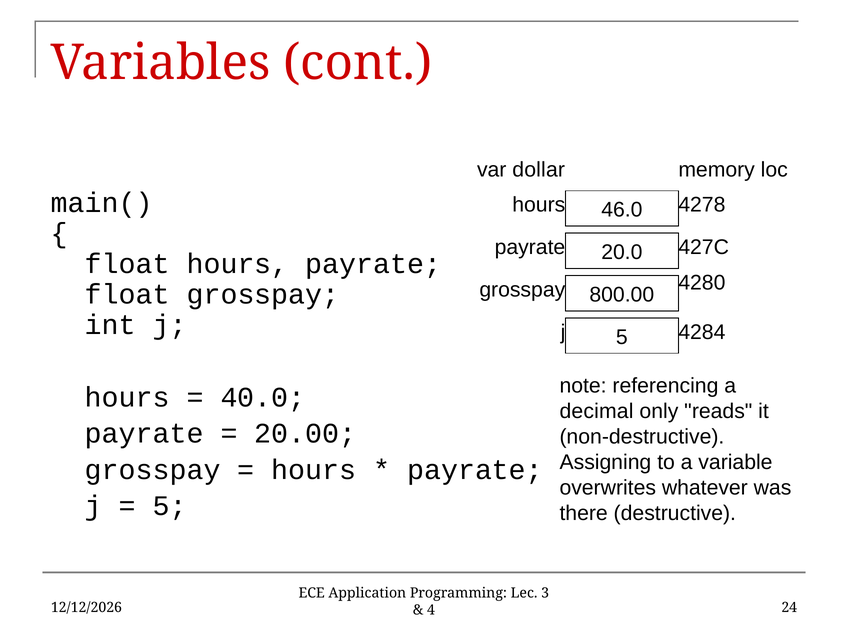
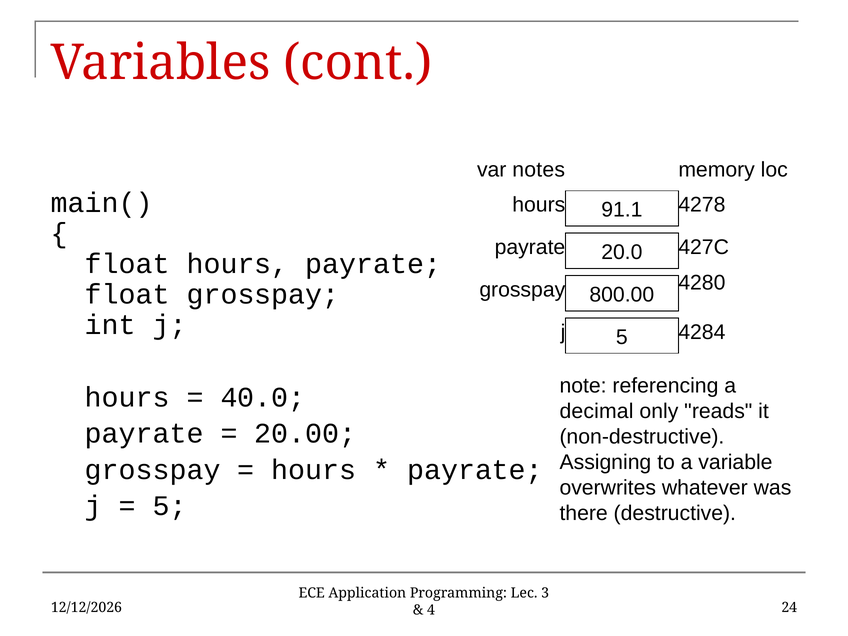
dollar: dollar -> notes
46.0: 46.0 -> 91.1
